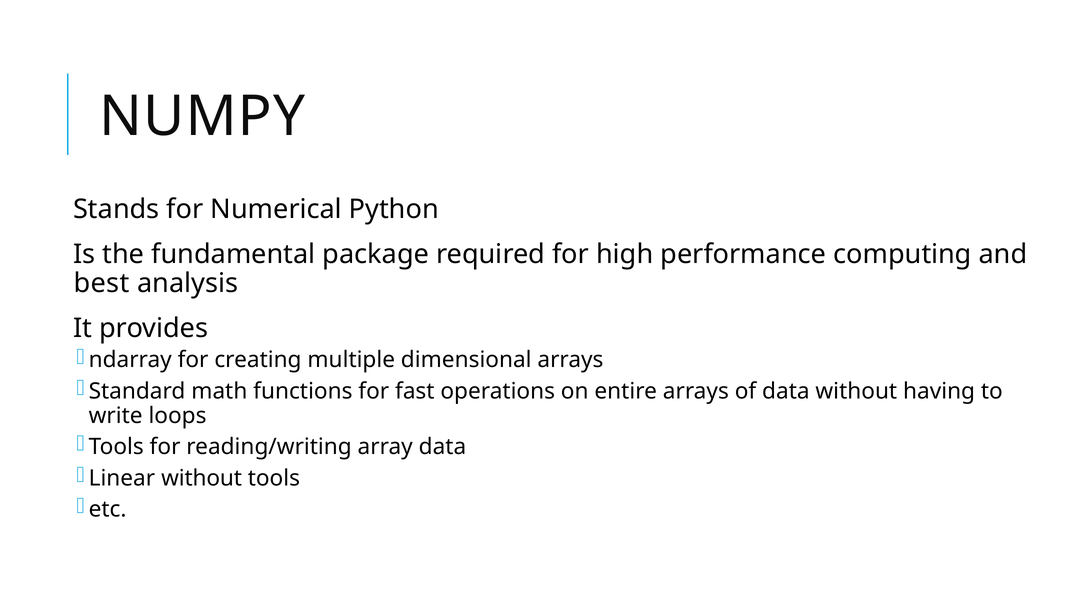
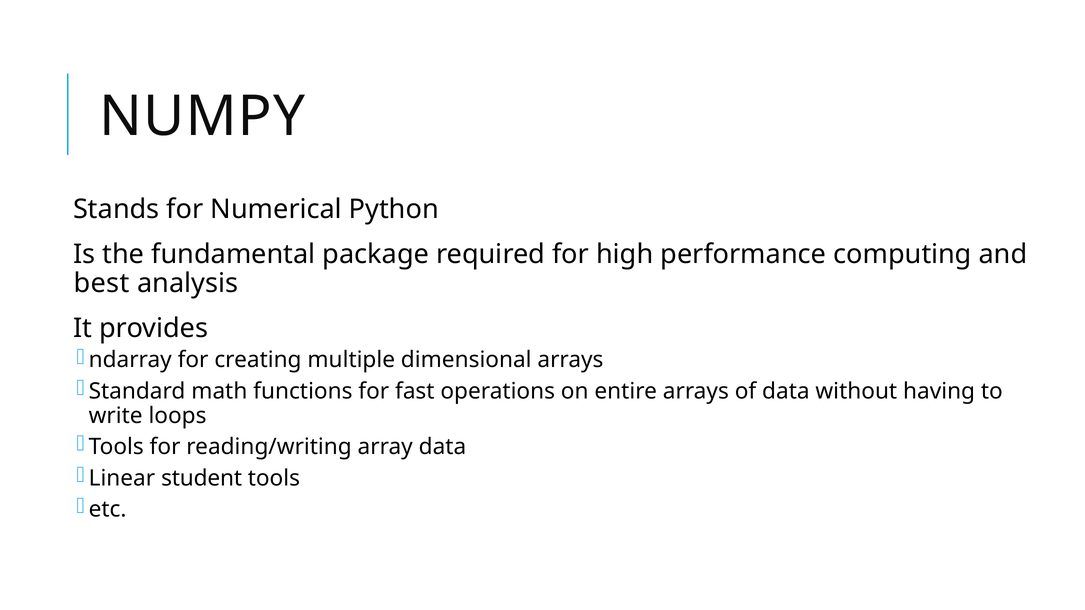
Linear without: without -> student
